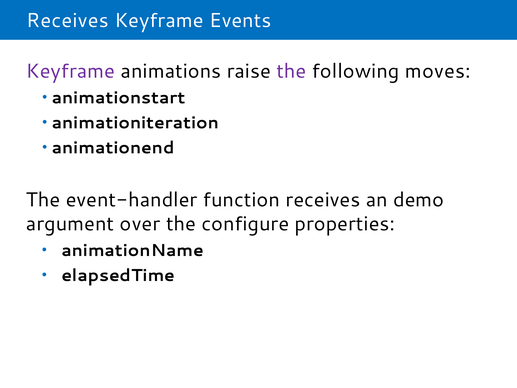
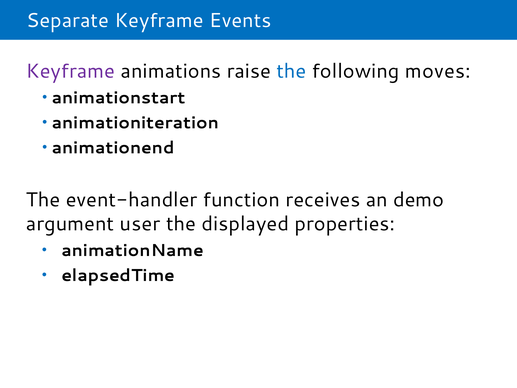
Receives at (67, 20): Receives -> Separate
the at (291, 71) colour: purple -> blue
over: over -> user
configure: configure -> displayed
